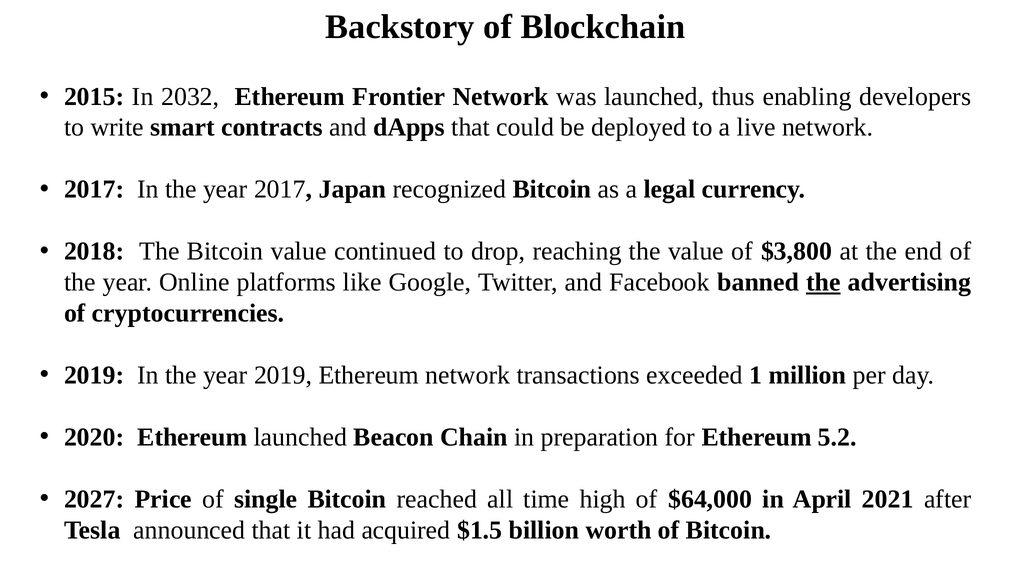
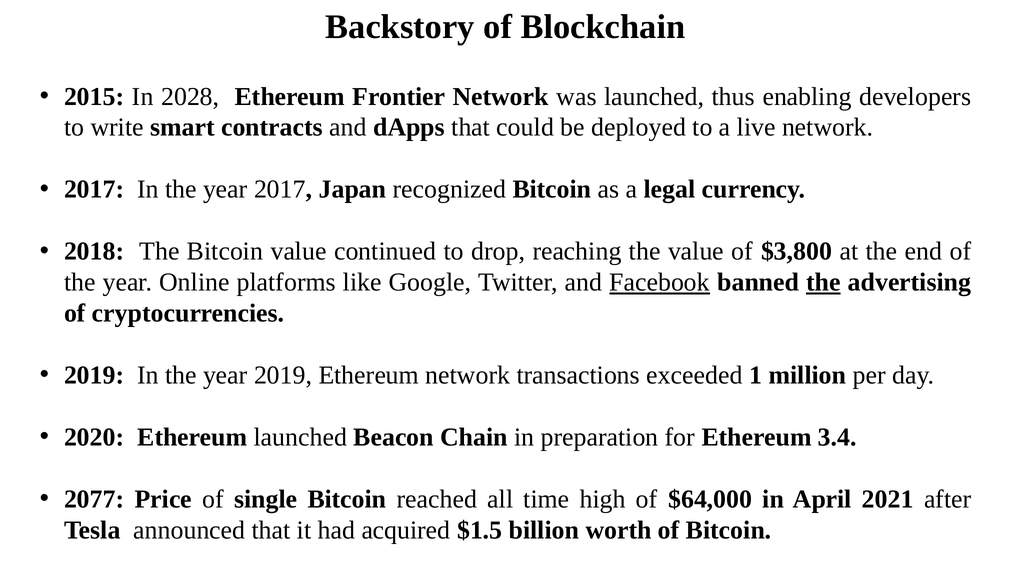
2032: 2032 -> 2028
Facebook underline: none -> present
5.2: 5.2 -> 3.4
2027: 2027 -> 2077
